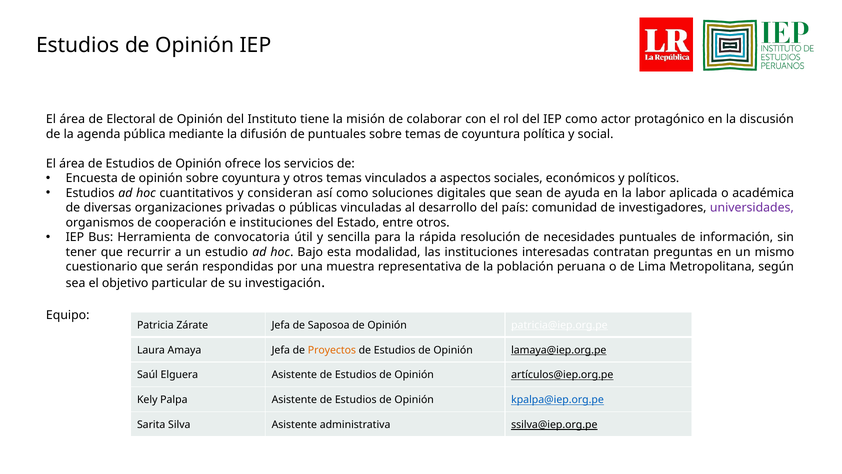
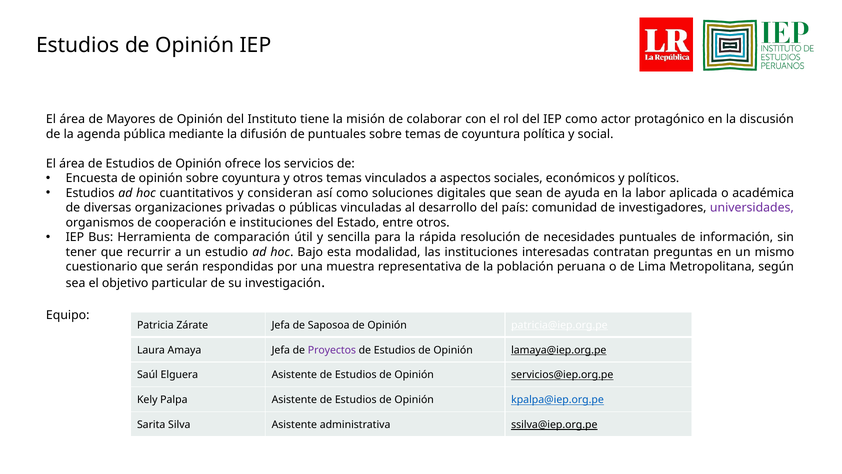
Electoral: Electoral -> Mayores
convocatoria: convocatoria -> comparación
Proyectos colour: orange -> purple
artículos@iep.org.pe: artículos@iep.org.pe -> servicios@iep.org.pe
